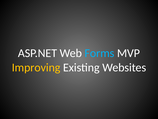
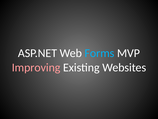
Improving colour: yellow -> pink
